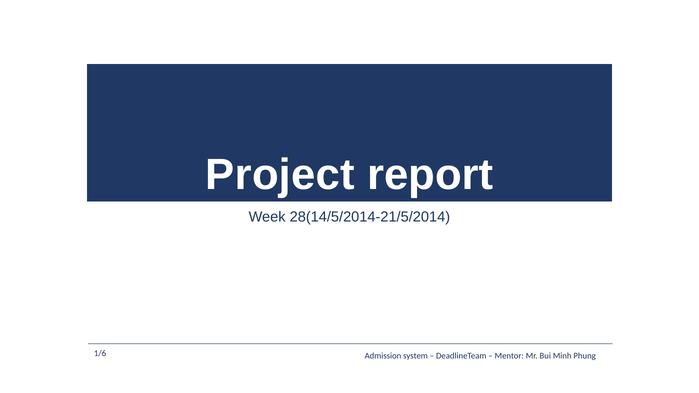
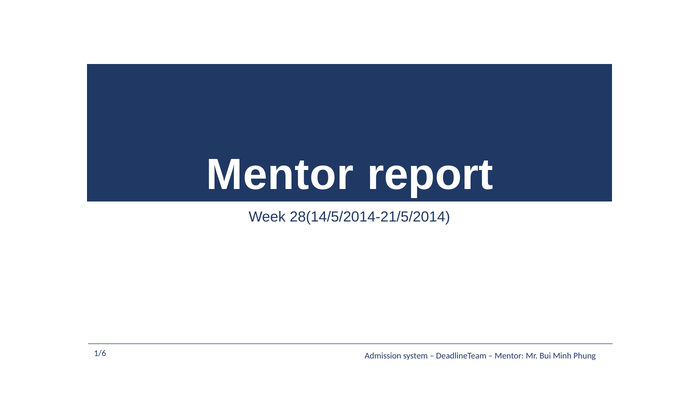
Project at (280, 175): Project -> Mentor
